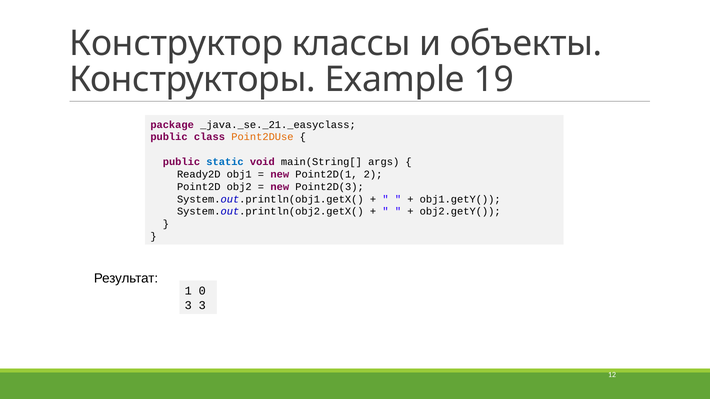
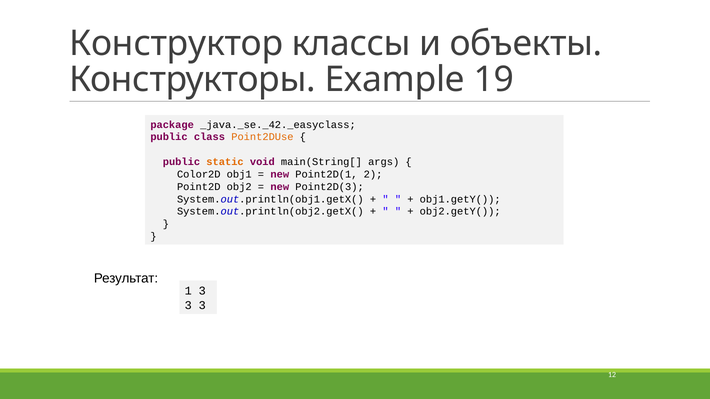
_java._se._21._easyclass: _java._se._21._easyclass -> _java._se._42._easyclass
static colour: blue -> orange
Ready2D: Ready2D -> Color2D
1 0: 0 -> 3
